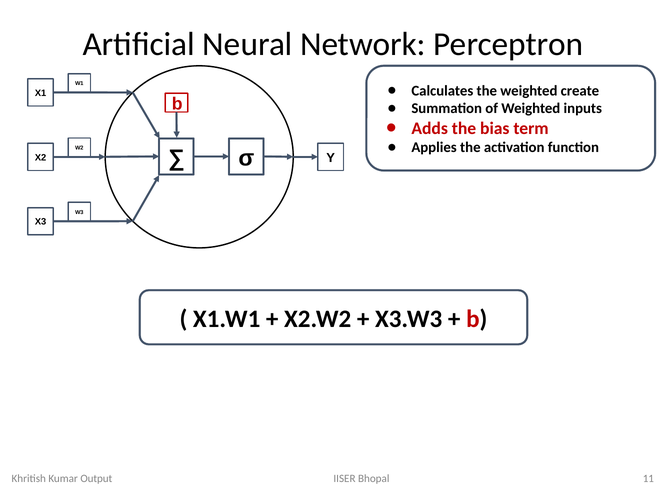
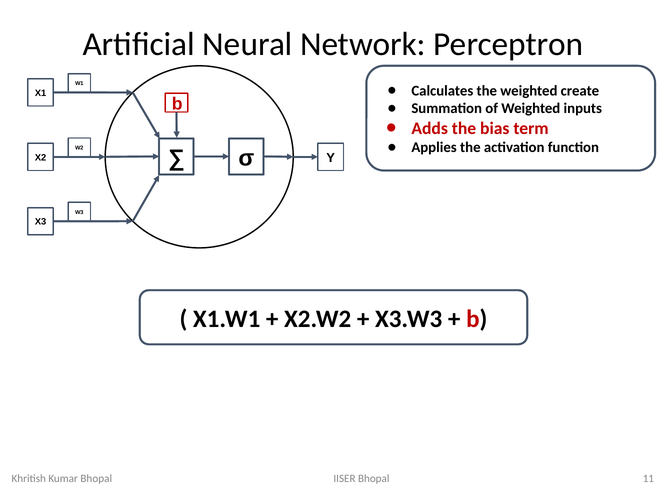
Kumar Output: Output -> Bhopal
